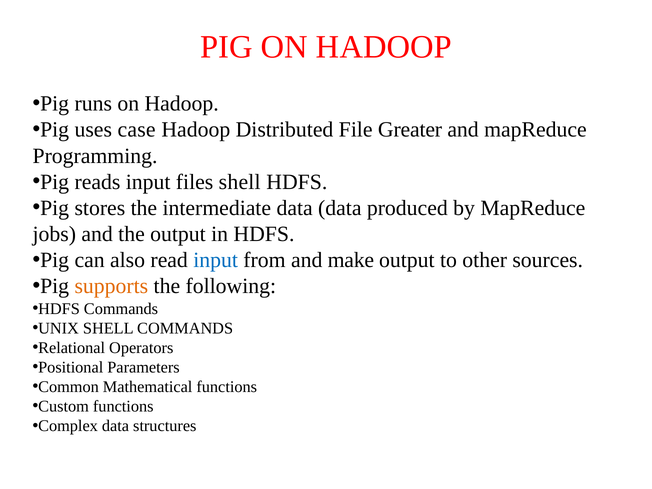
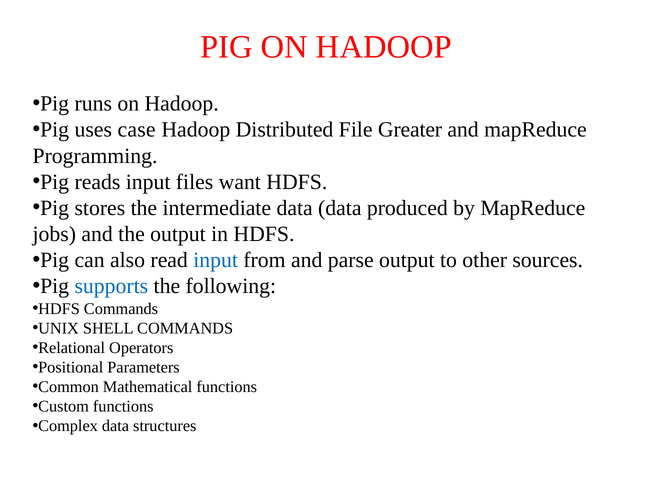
files shell: shell -> want
make: make -> parse
supports colour: orange -> blue
